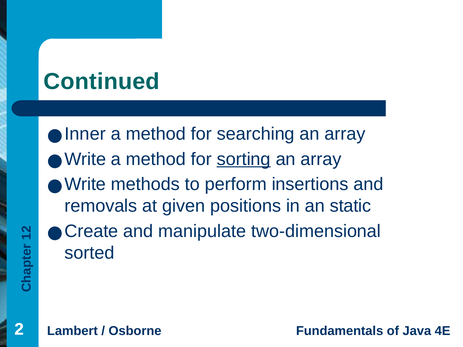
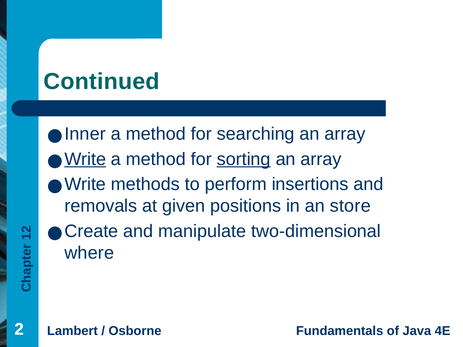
Write at (85, 159) underline: none -> present
static: static -> store
sorted: sorted -> where
